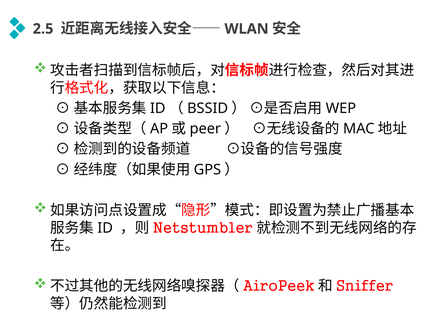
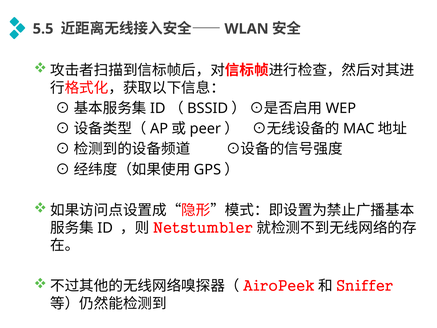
2.5: 2.5 -> 5.5
